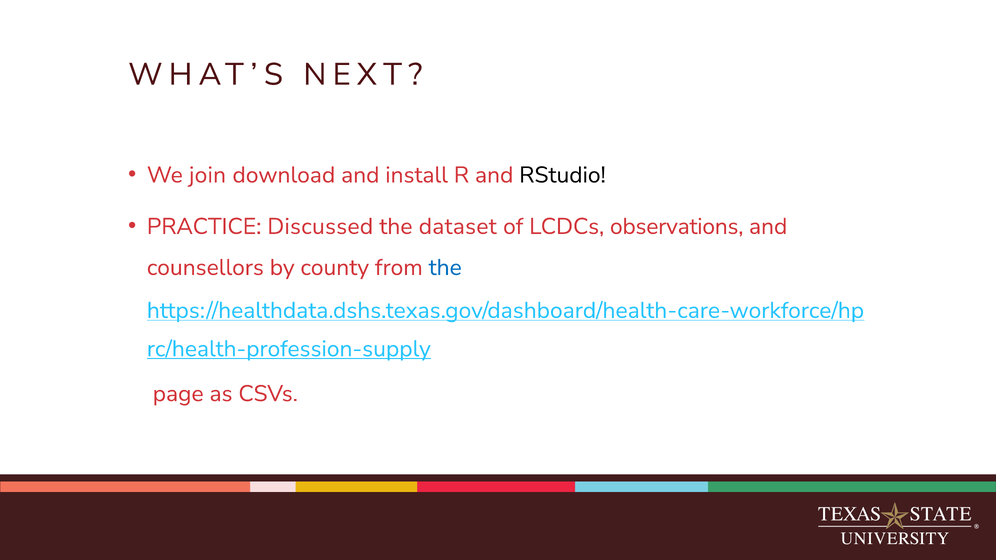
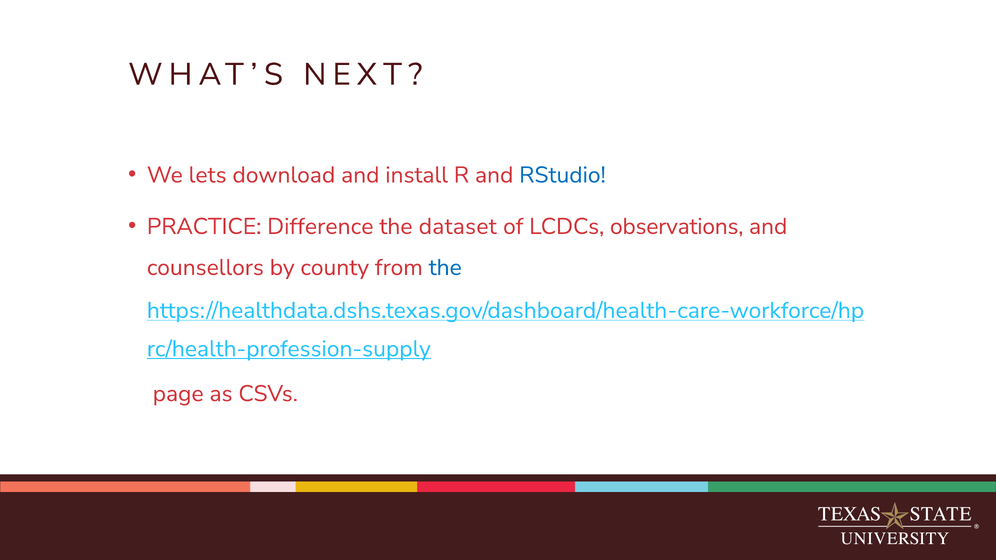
join: join -> lets
RStudio colour: black -> blue
Discussed: Discussed -> Difference
